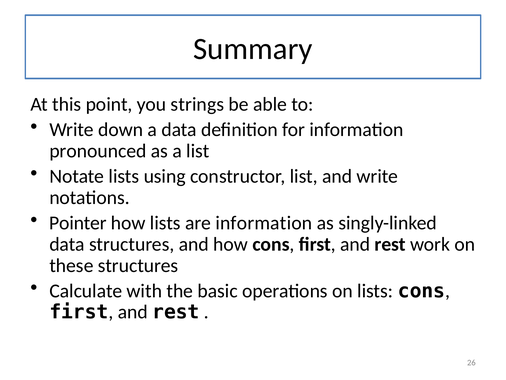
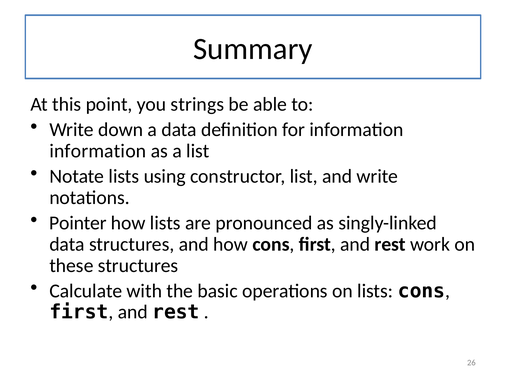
pronounced at (98, 151): pronounced -> information
are information: information -> pronounced
